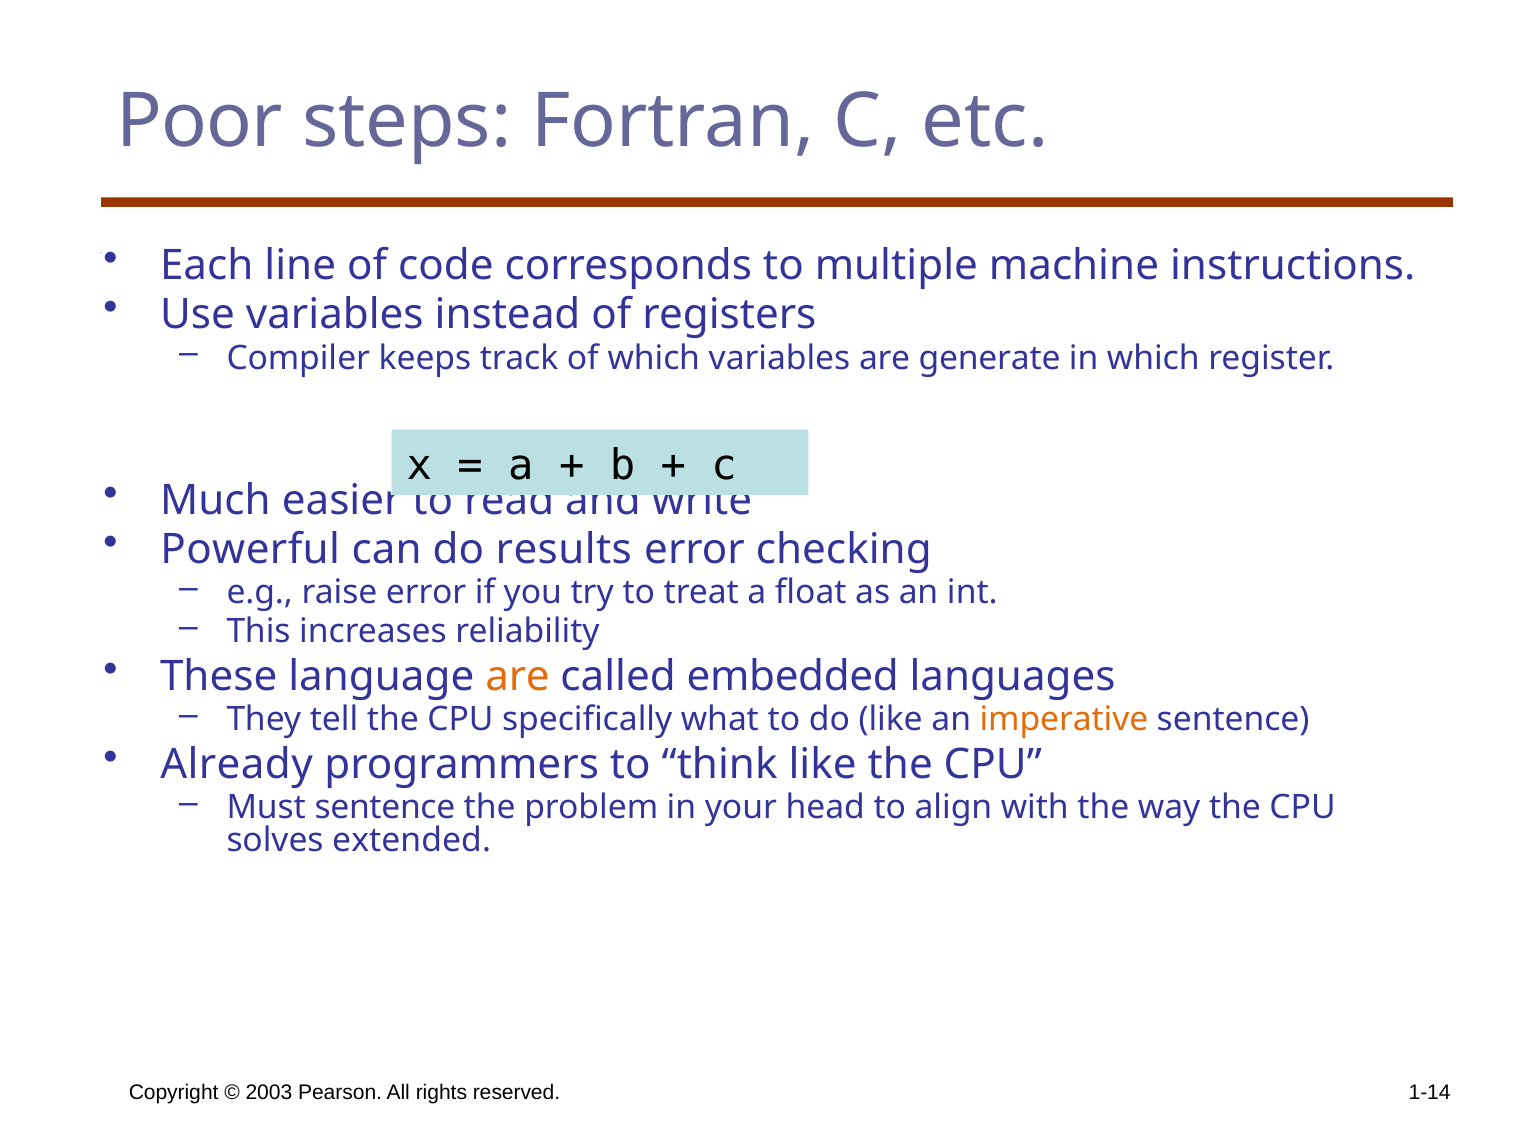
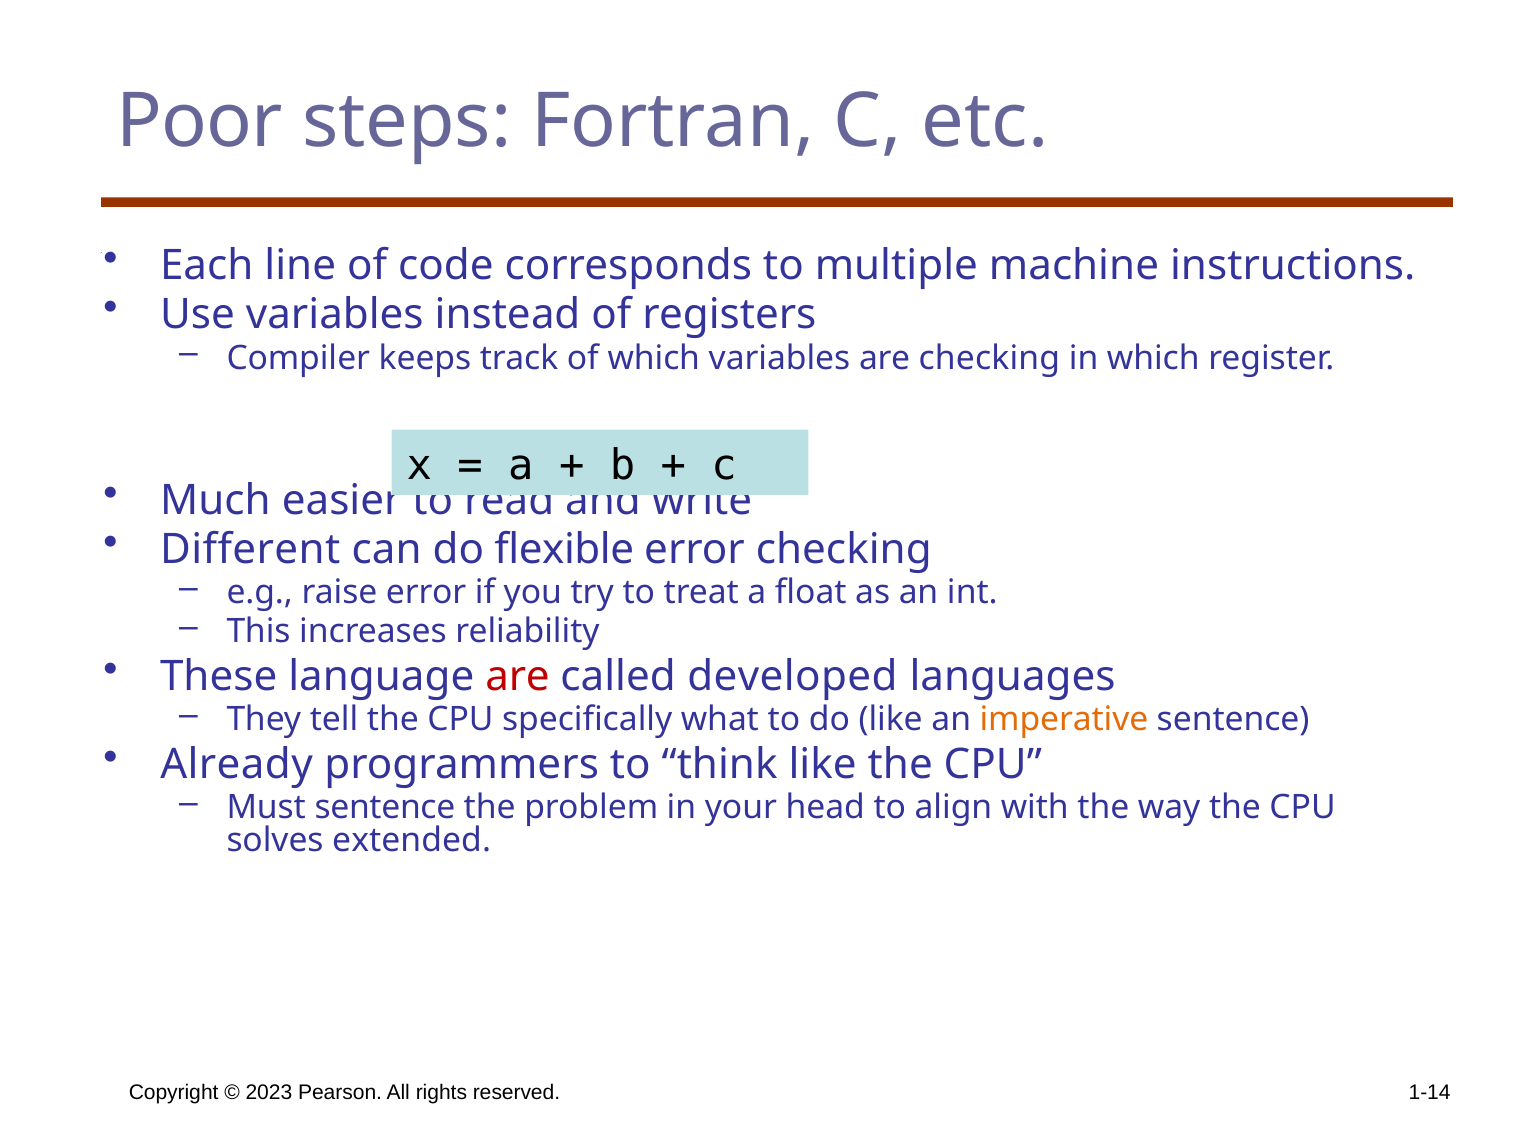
are generate: generate -> checking
Powerful: Powerful -> Different
results: results -> flexible
are at (518, 676) colour: orange -> red
embedded: embedded -> developed
2003: 2003 -> 2023
